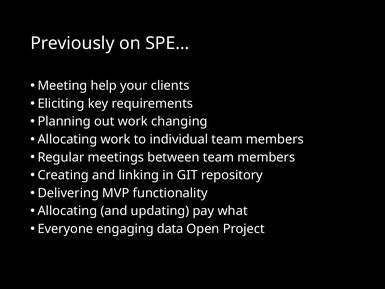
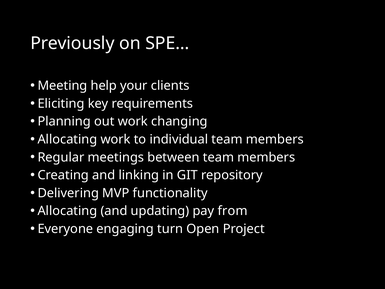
what: what -> from
data: data -> turn
